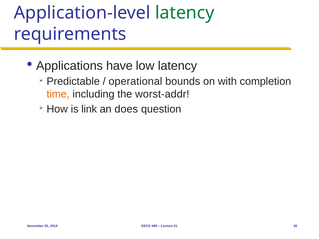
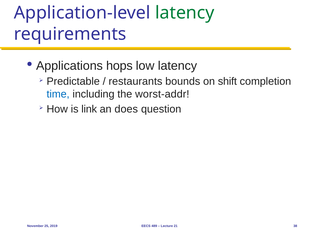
have: have -> hops
operational: operational -> restaurants
with: with -> shift
time colour: orange -> blue
